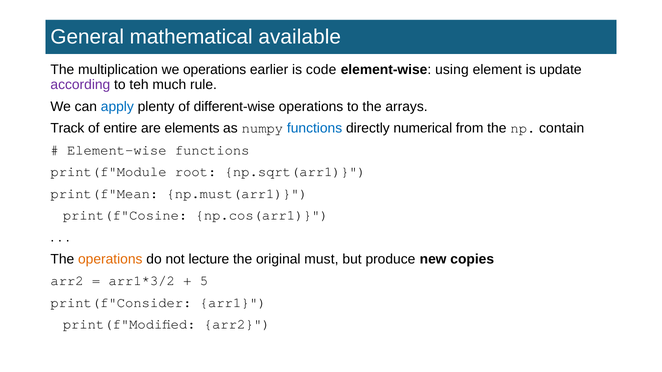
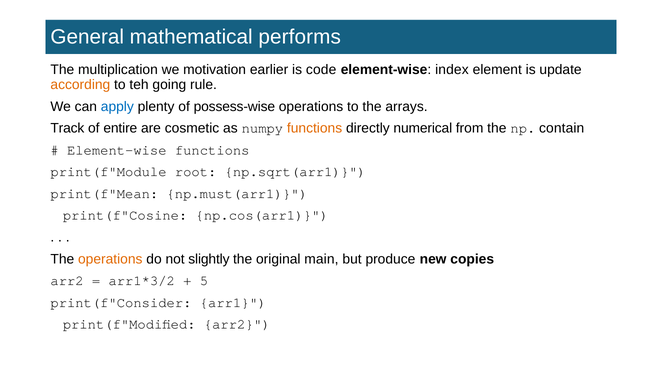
available: available -> performs
we operations: operations -> motivation
using: using -> index
according colour: purple -> orange
much: much -> going
different-wise: different-wise -> possess-wise
elements: elements -> cosmetic
functions at (315, 128) colour: blue -> orange
lecture: lecture -> slightly
must: must -> main
